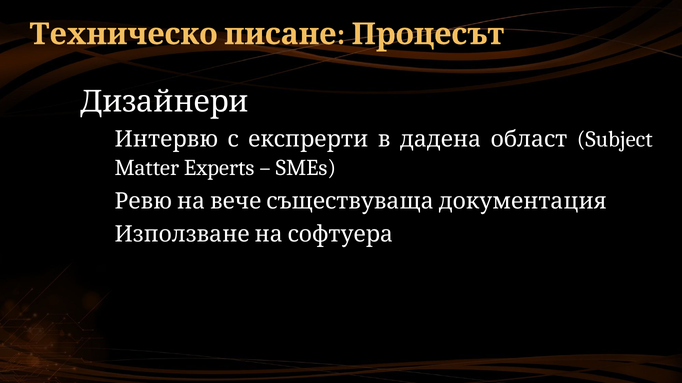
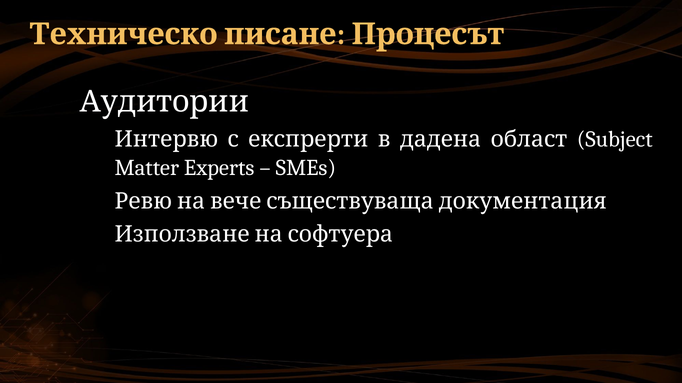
Дизайнери: Дизайнери -> Аудитории
